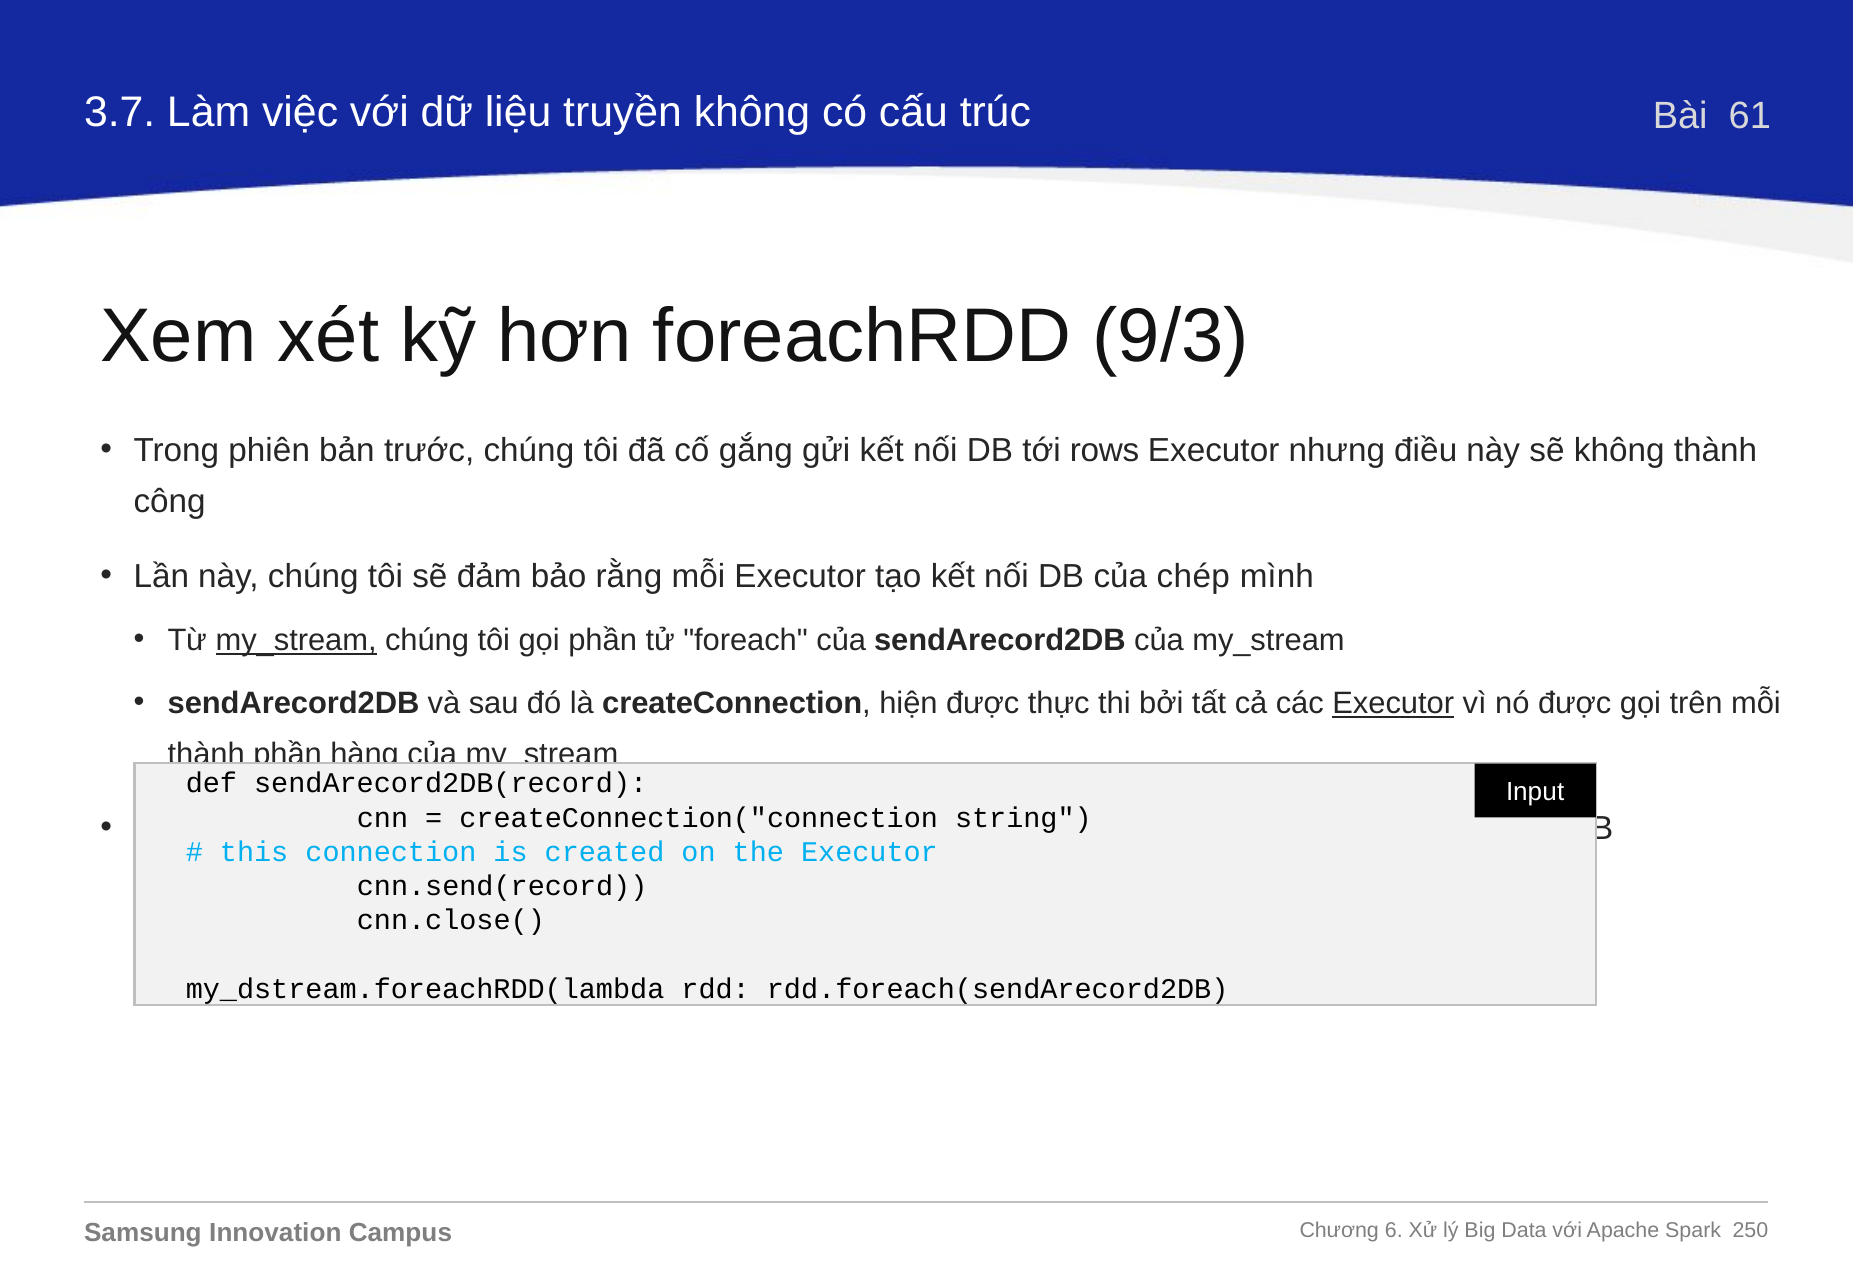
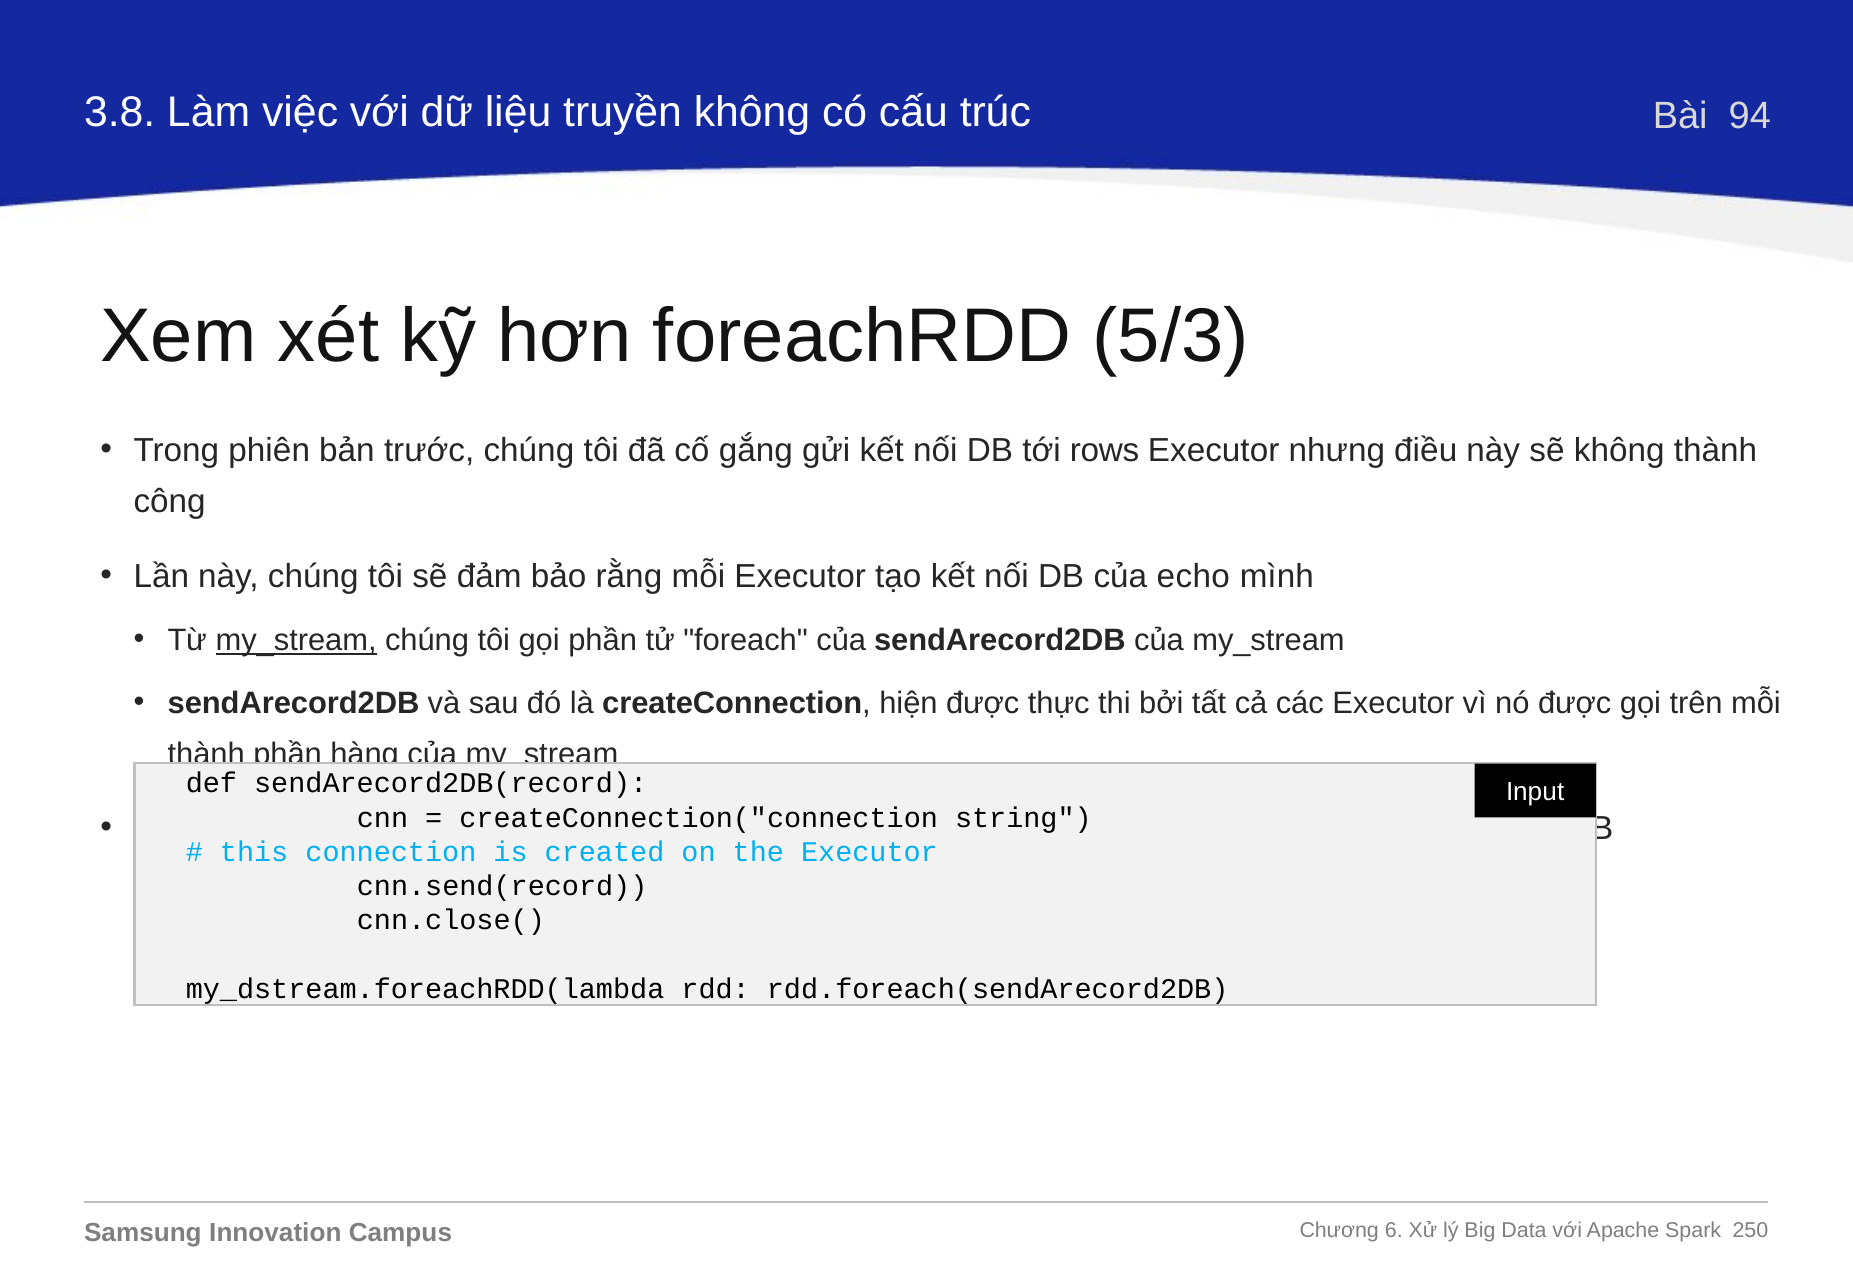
3.7: 3.7 -> 3.8
61: 61 -> 94
9/3: 9/3 -> 5/3
chép: chép -> echo
Executor at (1393, 703) underline: present -> none
